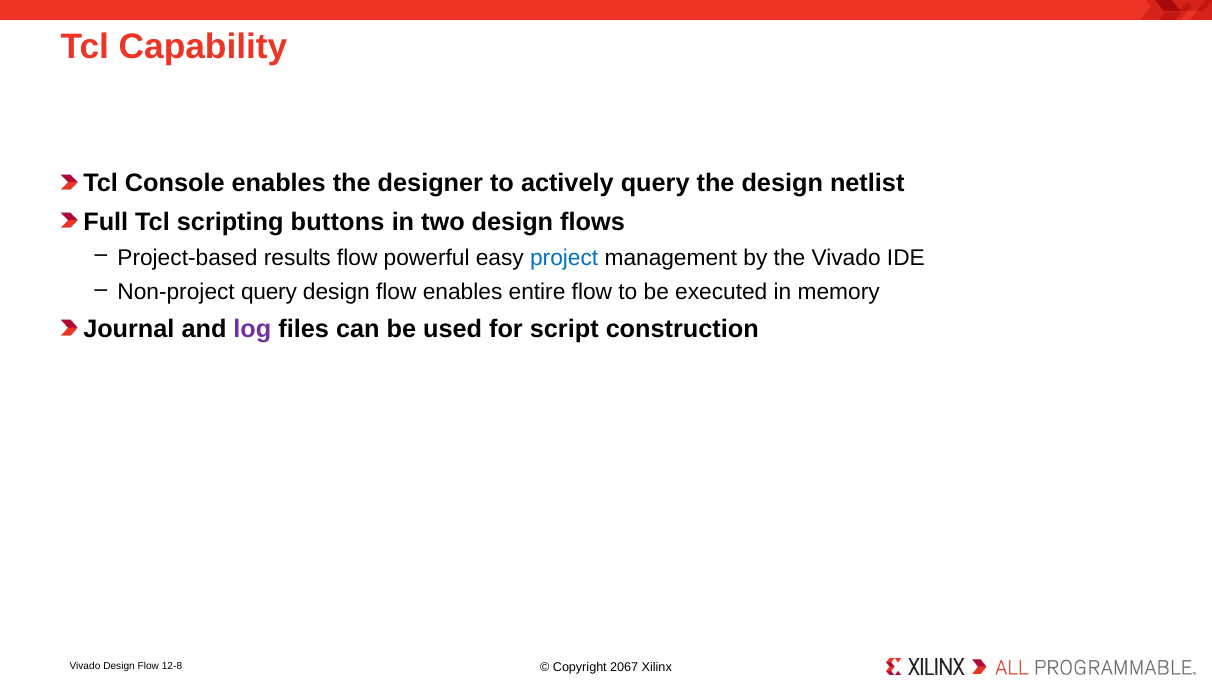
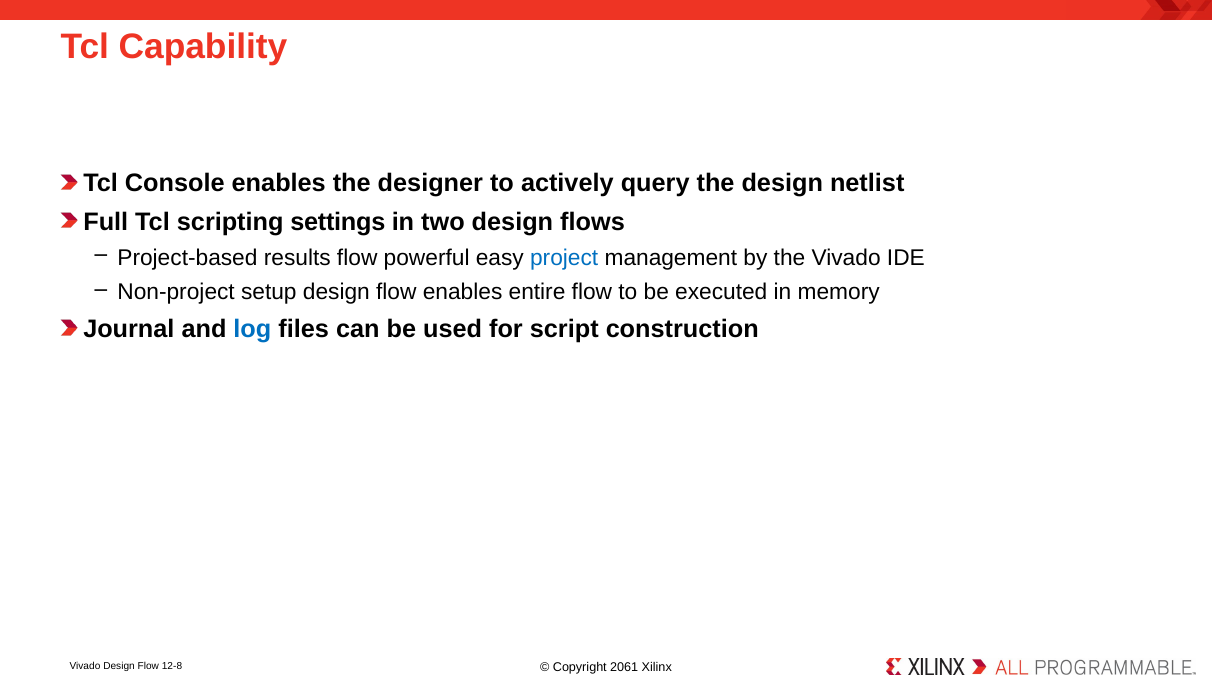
buttons: buttons -> settings
Non-project query: query -> setup
log colour: purple -> blue
2067: 2067 -> 2061
